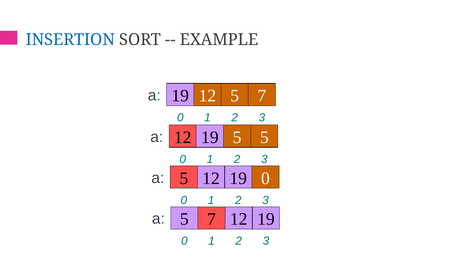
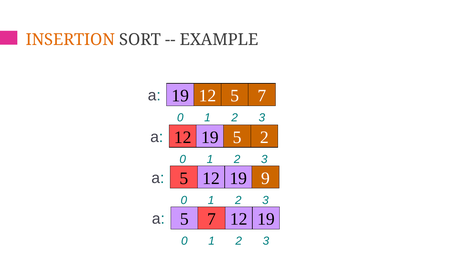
INSERTION colour: blue -> orange
5 5: 5 -> 2
19 0: 0 -> 9
